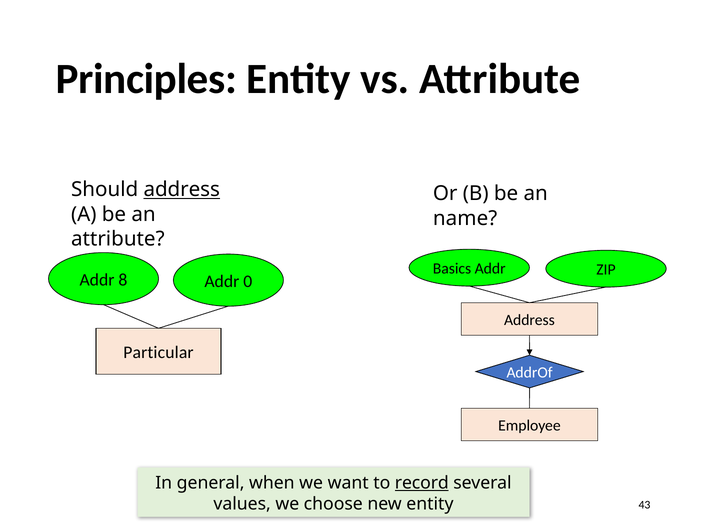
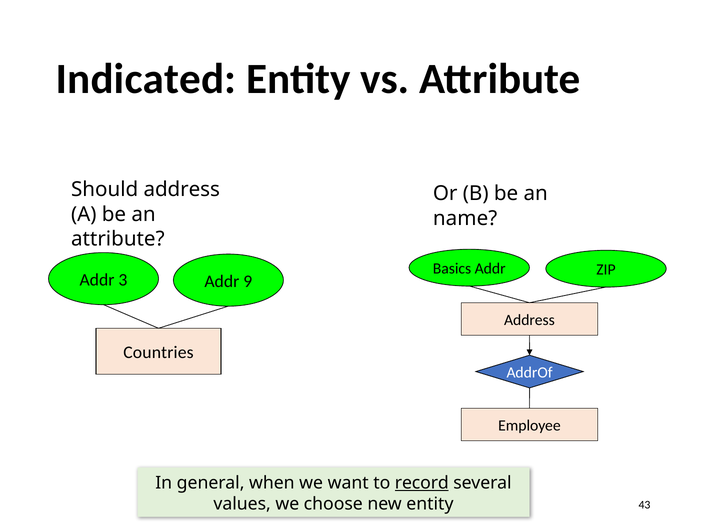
Principles: Principles -> Indicated
address at (182, 190) underline: present -> none
8: 8 -> 3
0: 0 -> 9
Particular: Particular -> Countries
